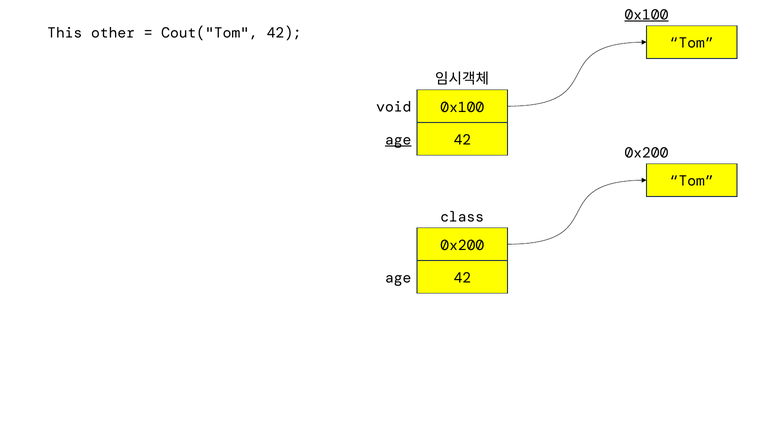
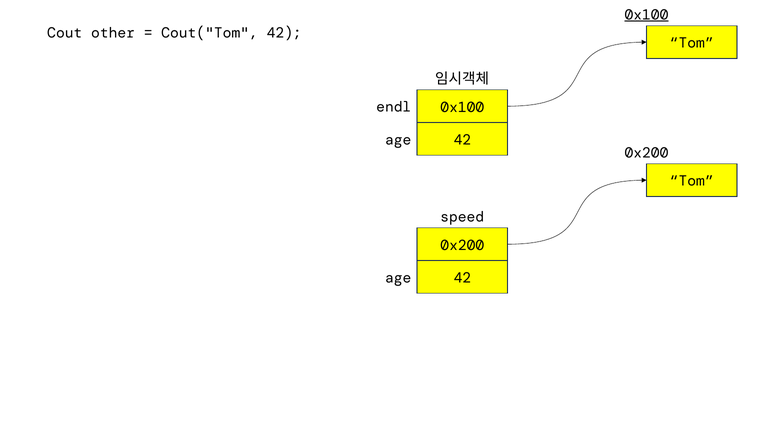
This: This -> Cout
void: void -> endl
age at (398, 140) underline: present -> none
class: class -> speed
